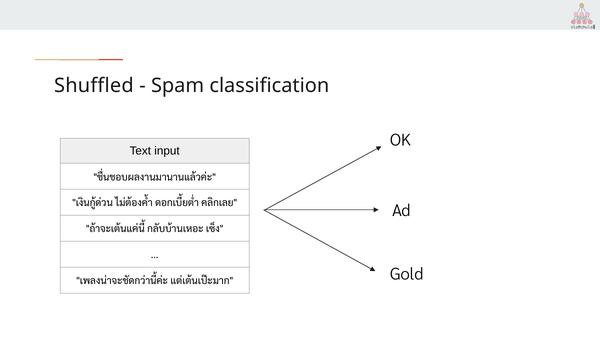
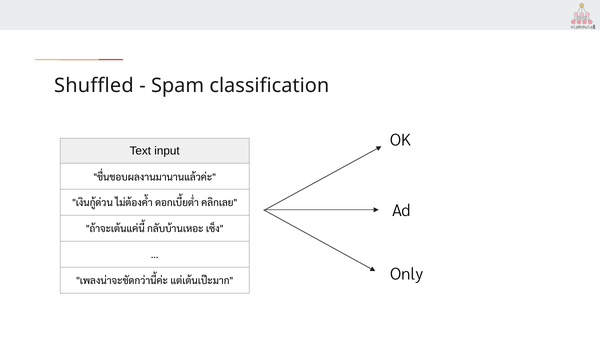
Gold: Gold -> Only
